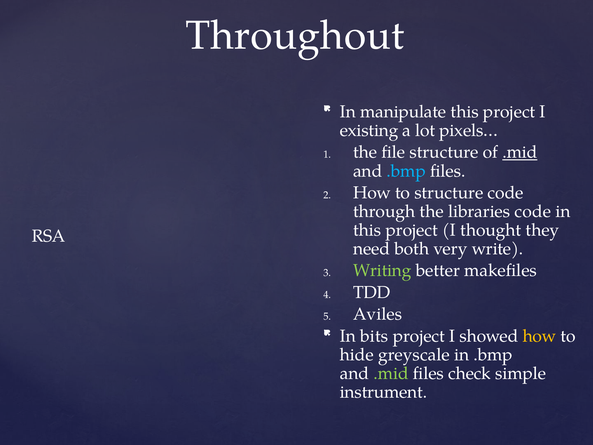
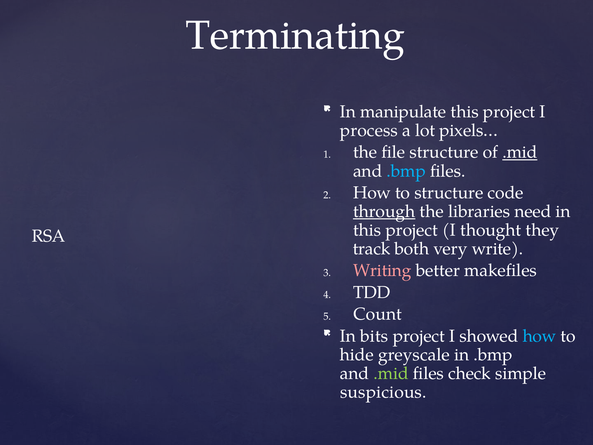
Throughout: Throughout -> Terminating
existing: existing -> process
through underline: none -> present
libraries code: code -> need
need: need -> track
Writing colour: light green -> pink
Aviles: Aviles -> Count
how at (540, 336) colour: yellow -> light blue
instrument: instrument -> suspicious
